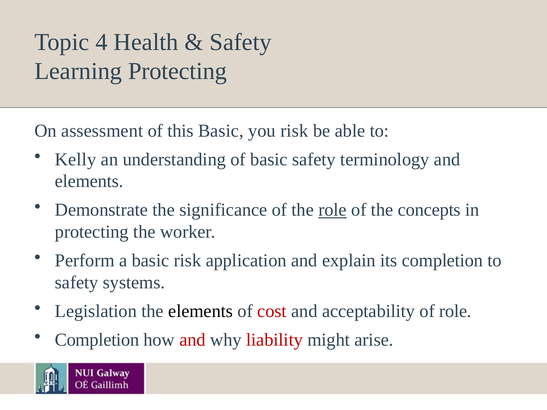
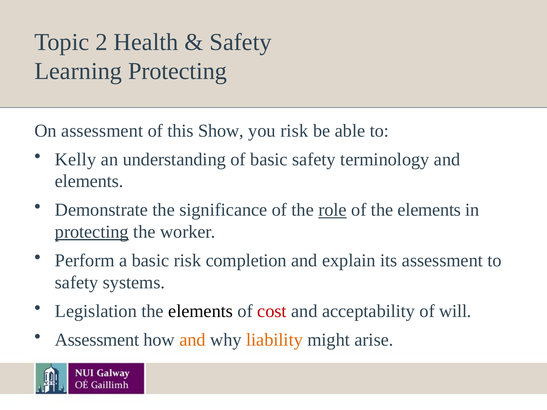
4: 4 -> 2
this Basic: Basic -> Show
of the concepts: concepts -> elements
protecting at (92, 232) underline: none -> present
application: application -> completion
its completion: completion -> assessment
of role: role -> will
Completion at (97, 340): Completion -> Assessment
and at (193, 340) colour: red -> orange
liability colour: red -> orange
